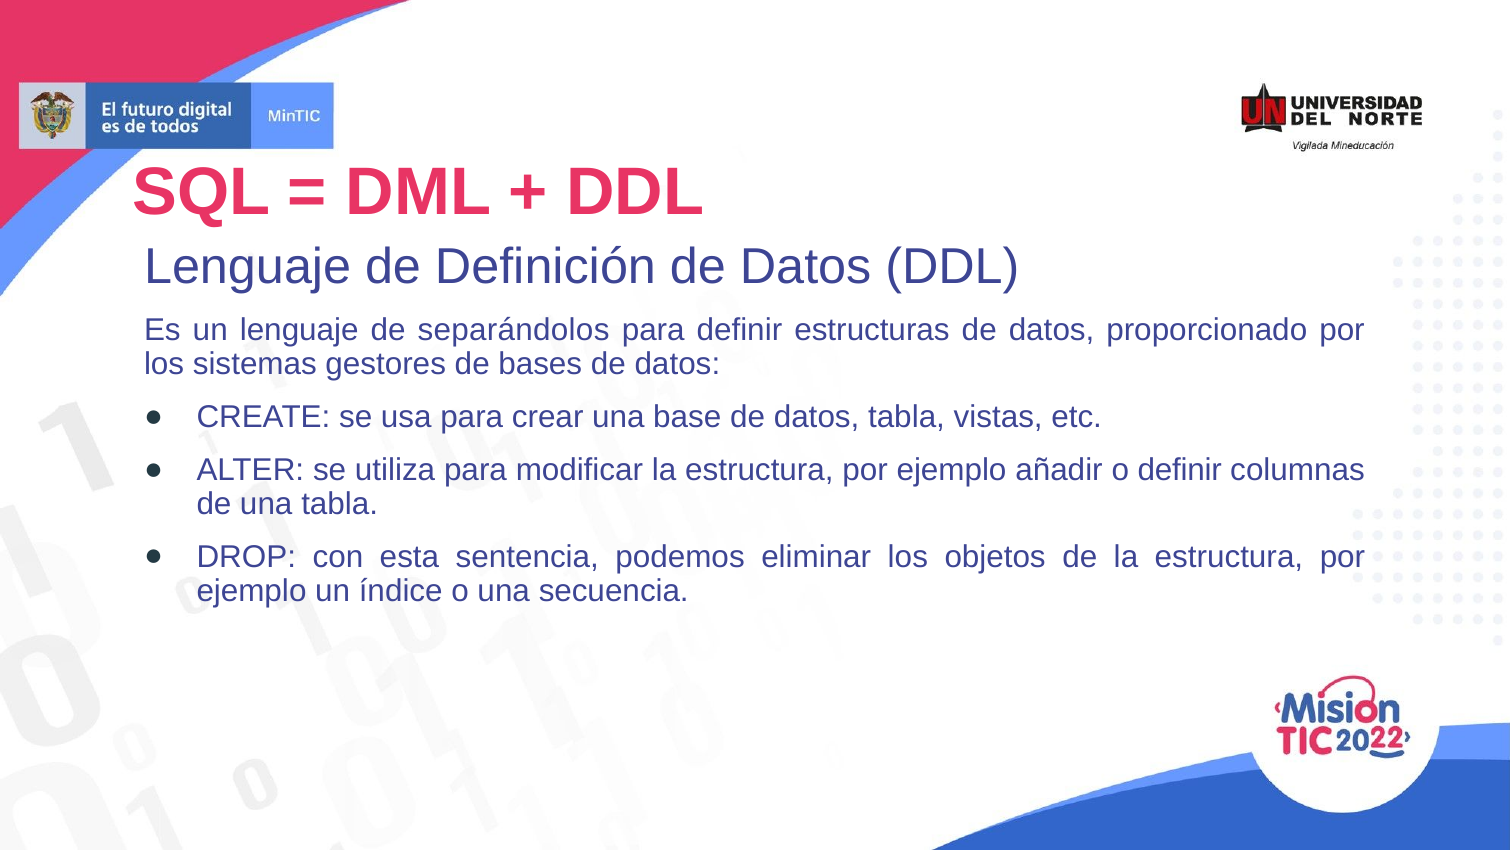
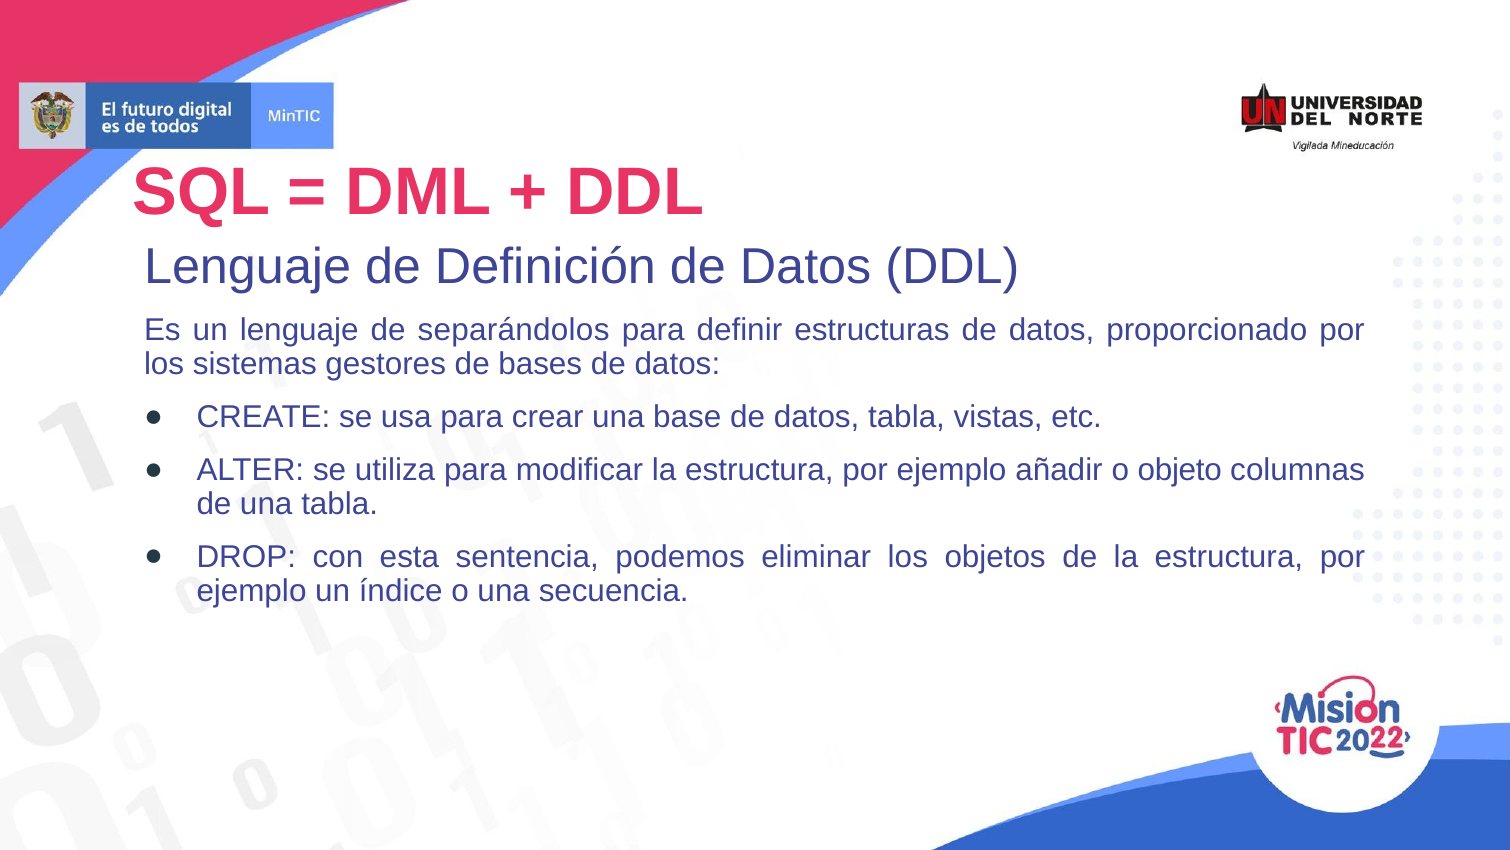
o definir: definir -> objeto
